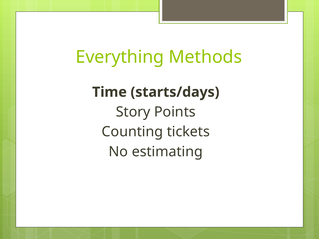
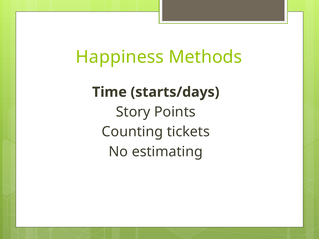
Everything: Everything -> Happiness
